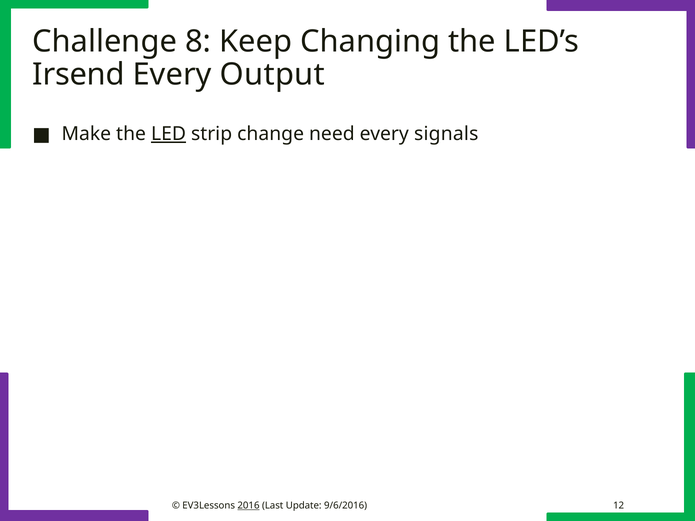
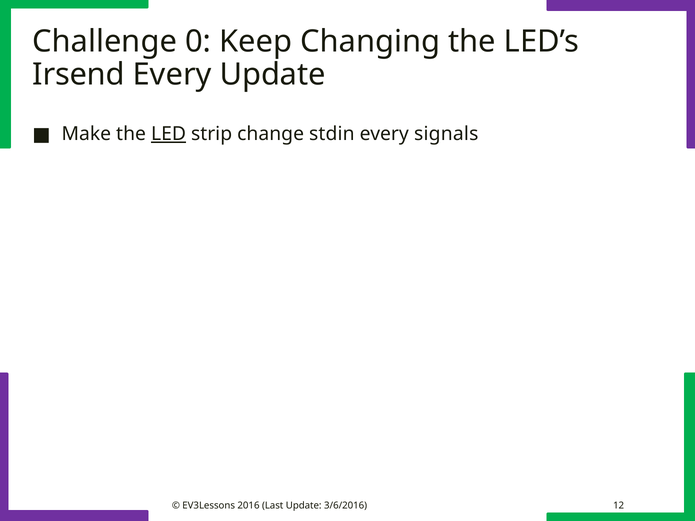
8: 8 -> 0
Every Output: Output -> Update
need: need -> stdin
2016 underline: present -> none
9/6/2016: 9/6/2016 -> 3/6/2016
